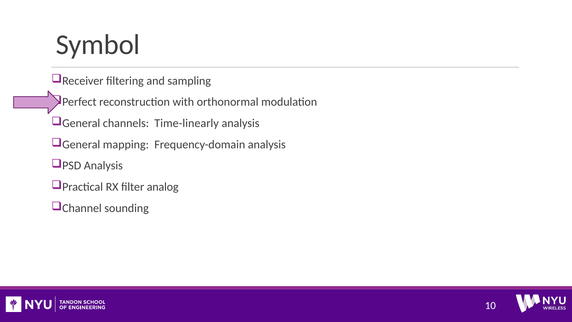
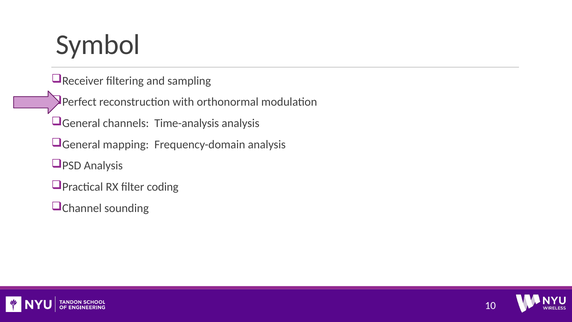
Time-linearly: Time-linearly -> Time-analysis
analog: analog -> coding
